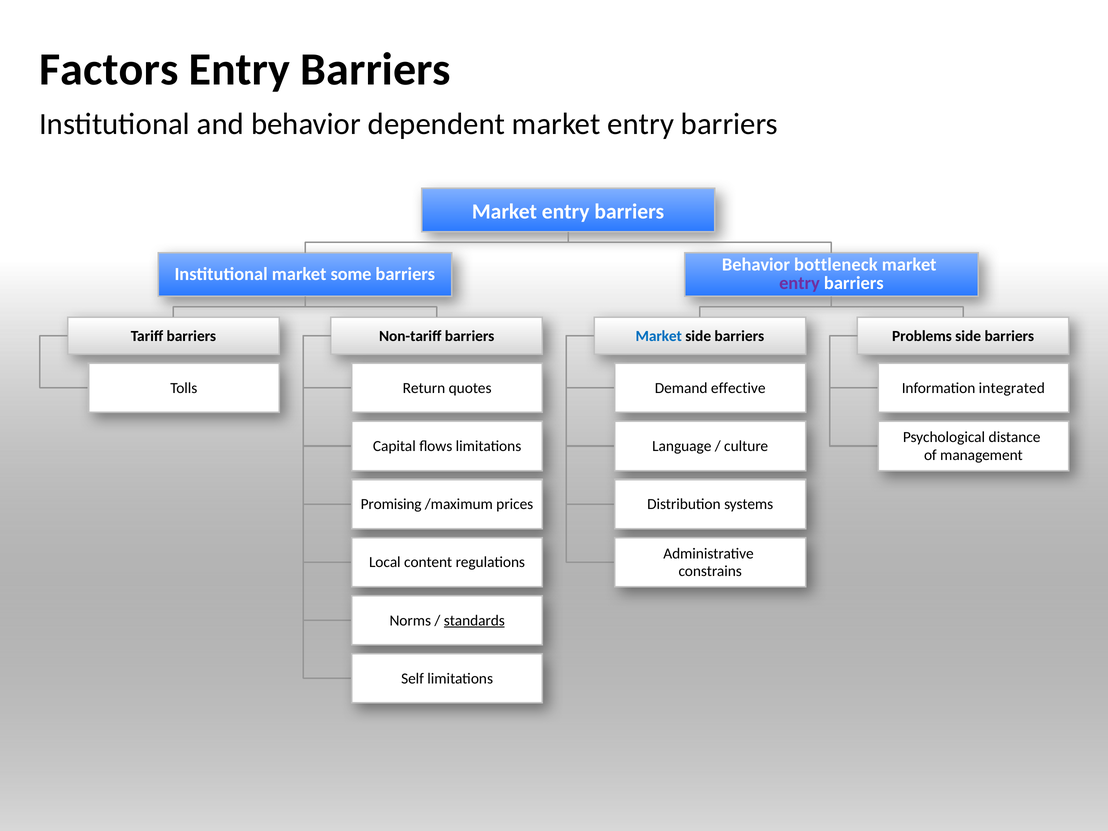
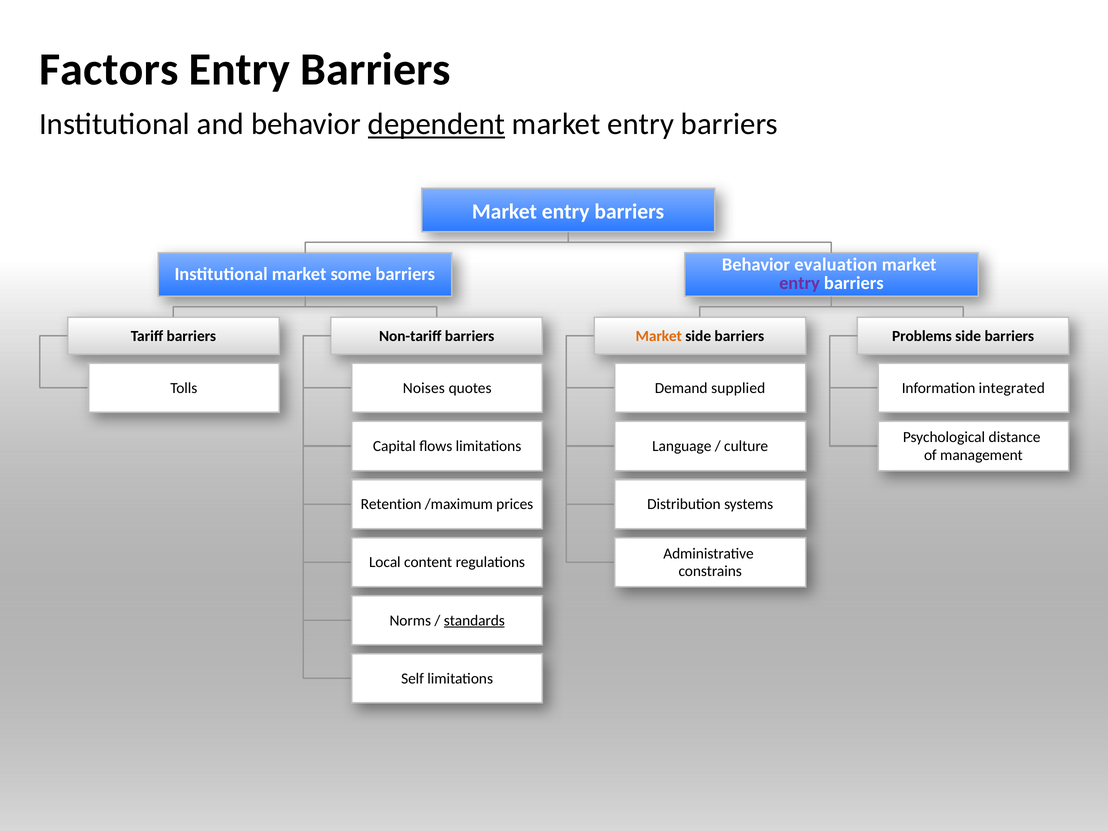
dependent underline: none -> present
bottleneck: bottleneck -> evaluation
Market at (659, 336) colour: blue -> orange
Return: Return -> Noises
effective: effective -> supplied
Promising: Promising -> Retention
